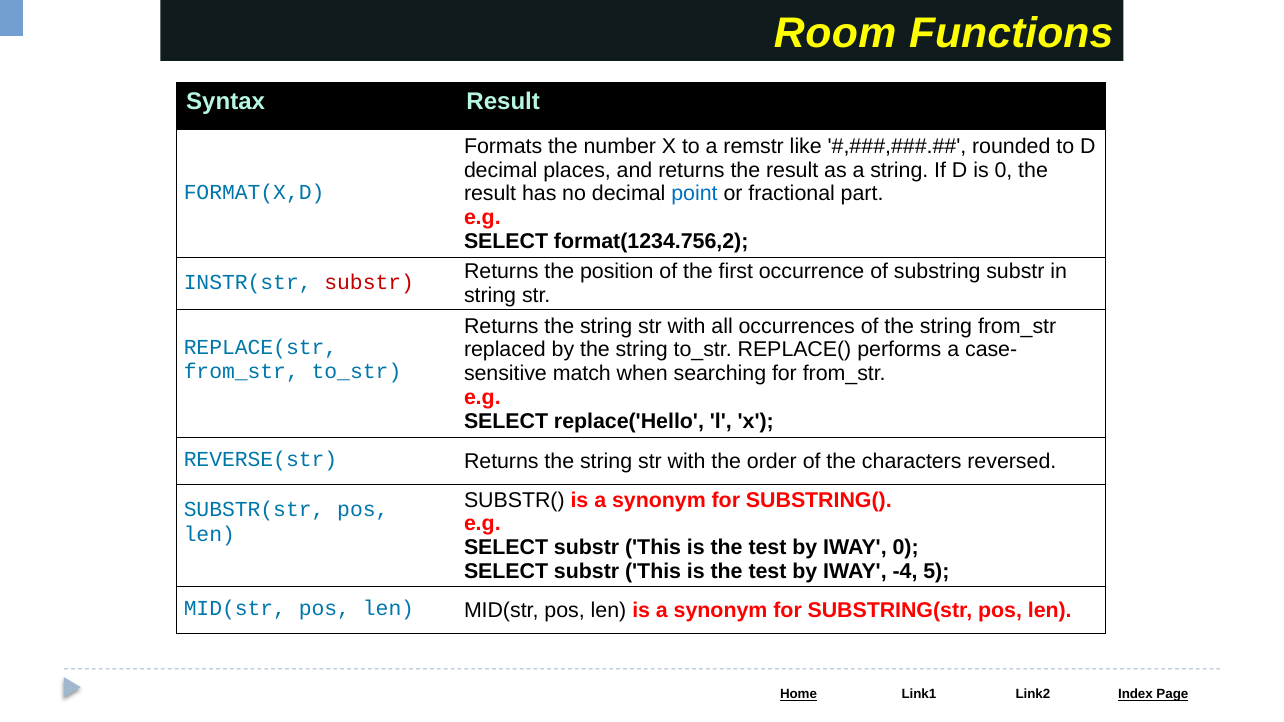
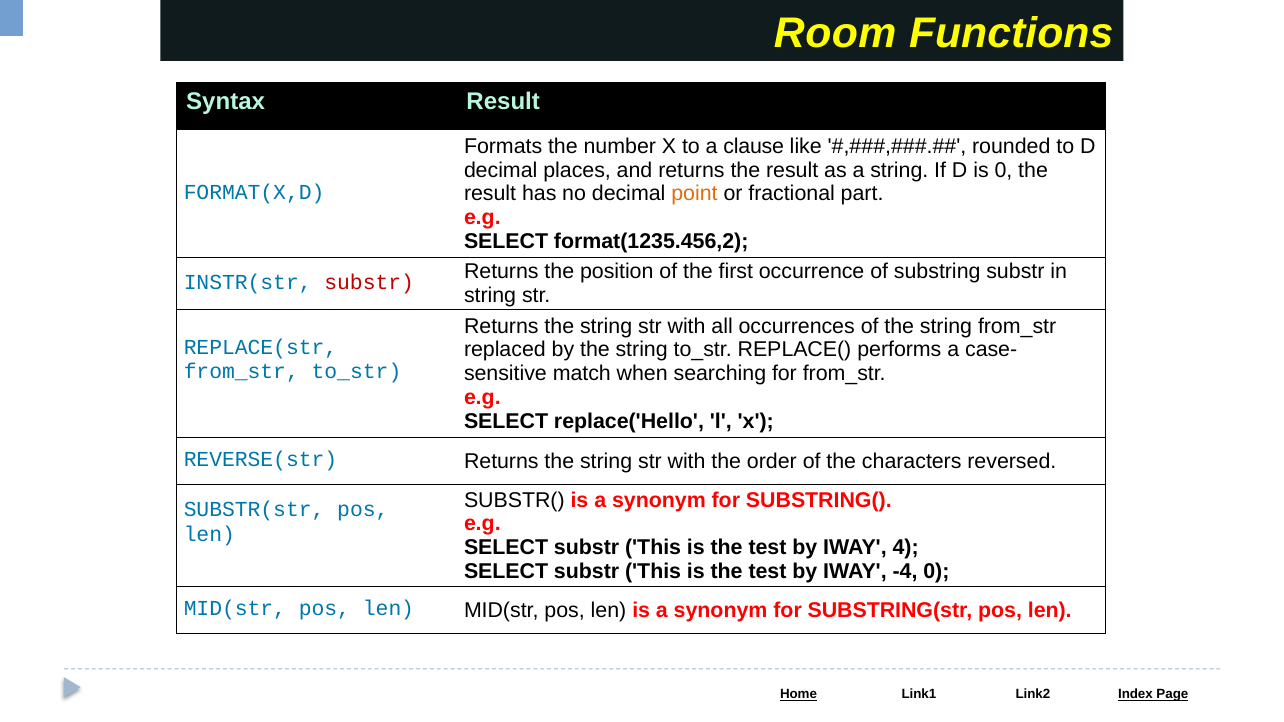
remstr: remstr -> clause
point colour: blue -> orange
format(1234.756,2: format(1234.756,2 -> format(1235.456,2
IWAY 0: 0 -> 4
-4 5: 5 -> 0
